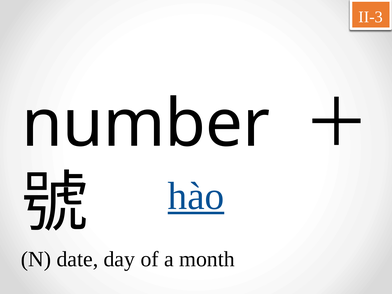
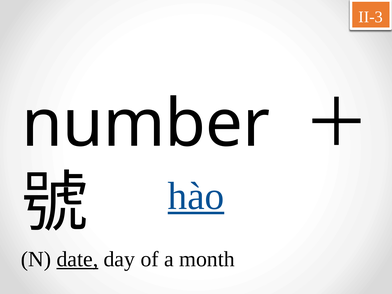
date underline: none -> present
